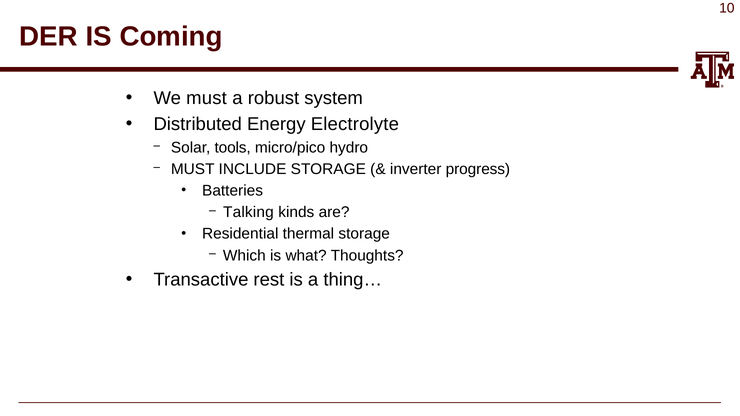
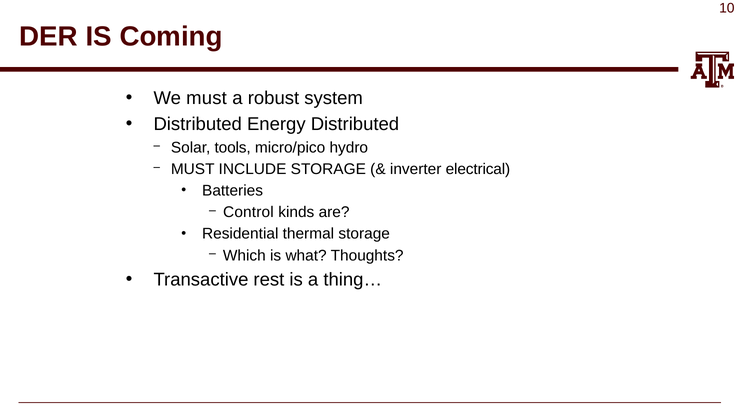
Energy Electrolyte: Electrolyte -> Distributed
progress: progress -> electrical
Talking: Talking -> Control
